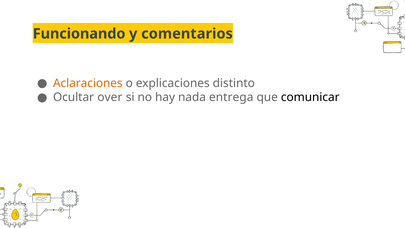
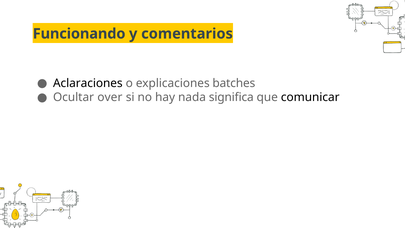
Aclaraciones colour: orange -> black
distinto: distinto -> batches
entrega: entrega -> significa
